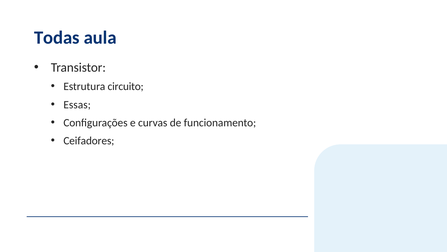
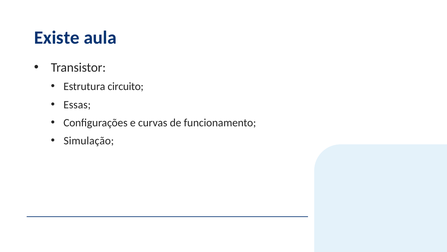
Todas: Todas -> Existe
Ceifadores: Ceifadores -> Simulação
